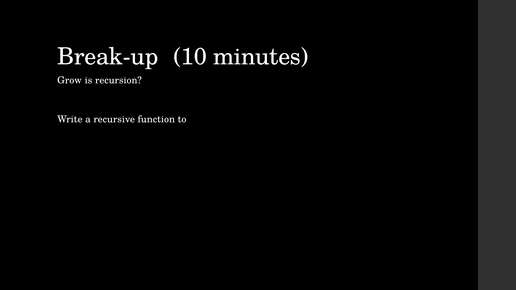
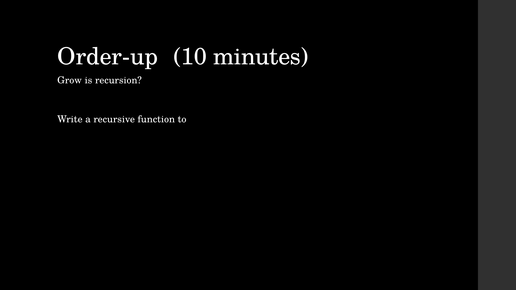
Break-up: Break-up -> Order-up
